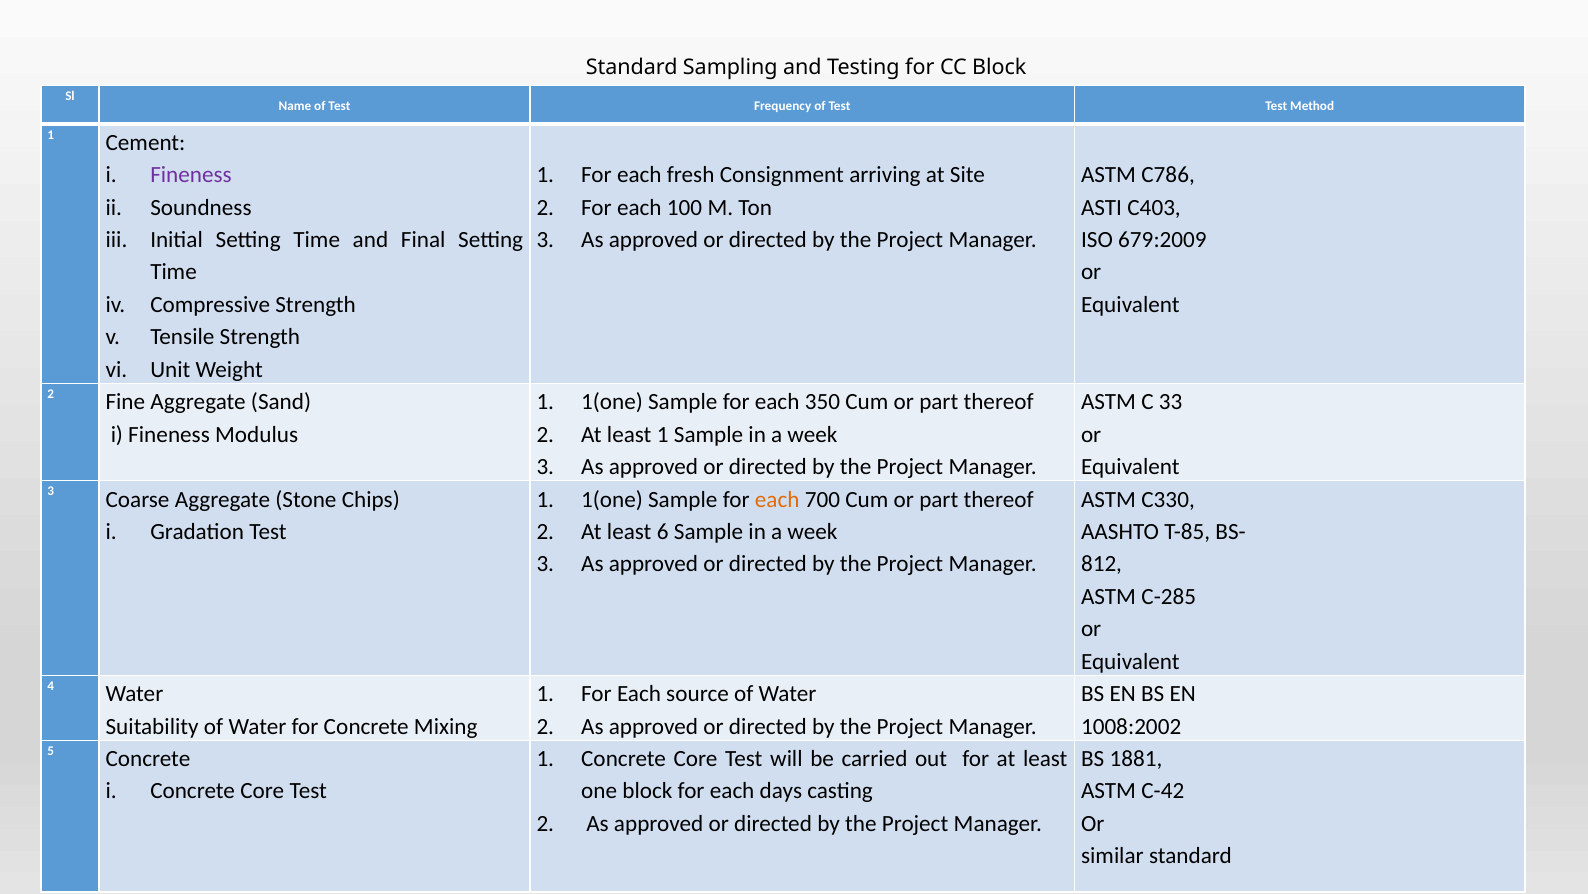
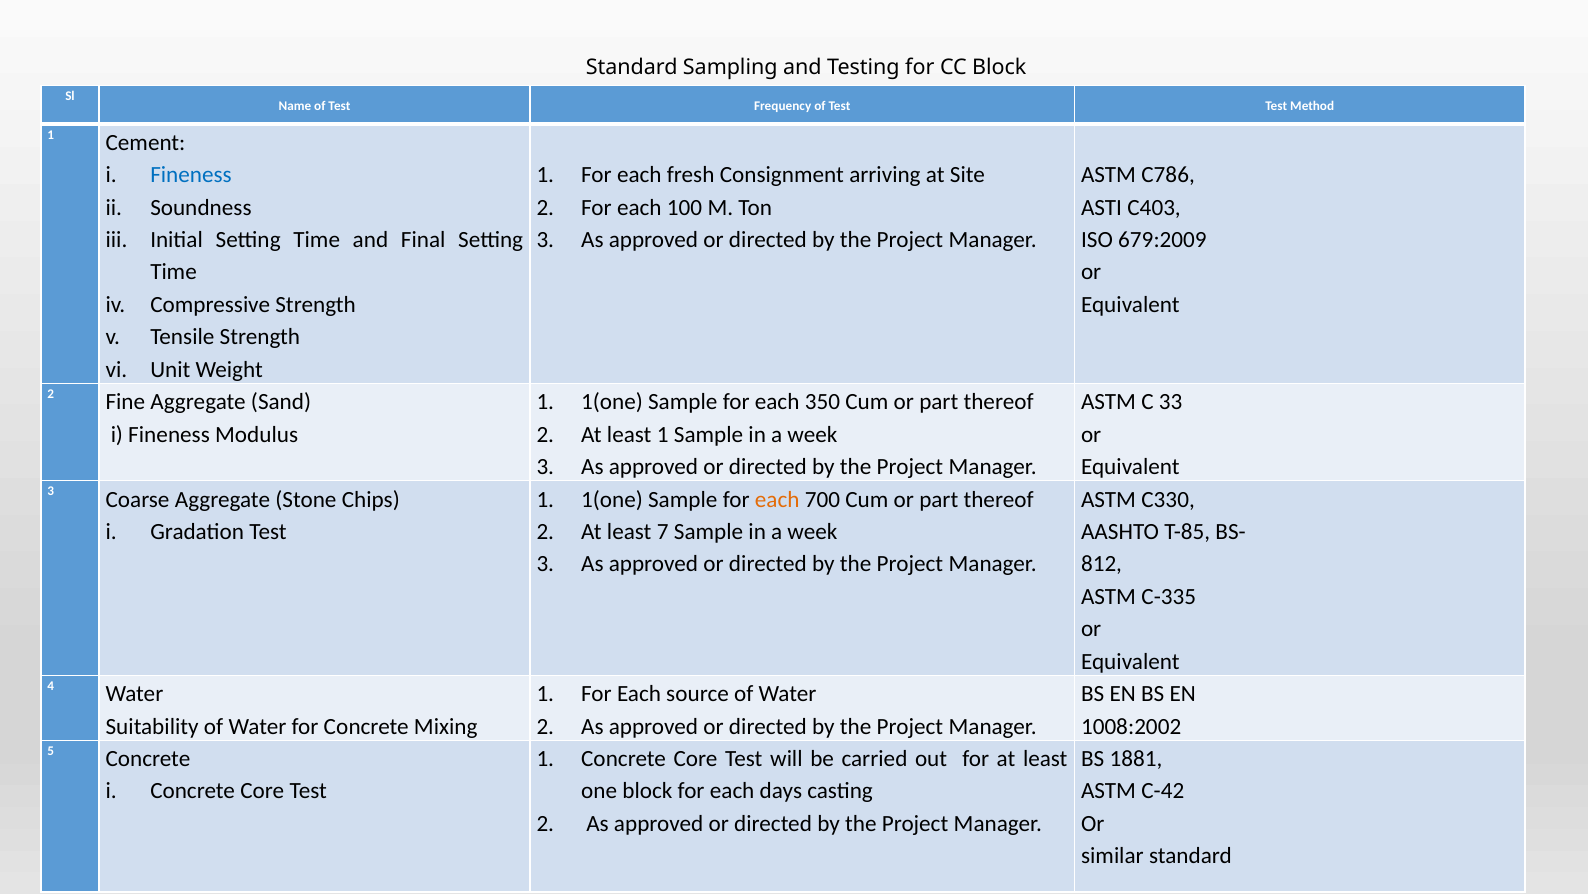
Fineness at (191, 175) colour: purple -> blue
6: 6 -> 7
C-285: C-285 -> C-335
